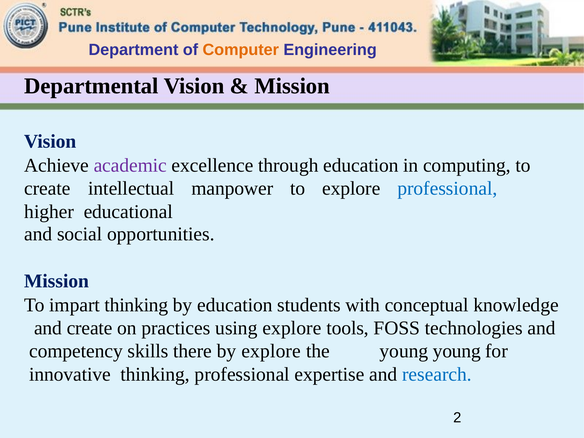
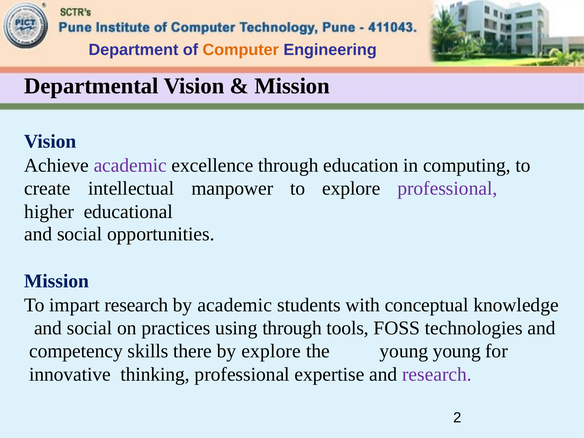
professional at (447, 188) colour: blue -> purple
impart thinking: thinking -> research
by education: education -> academic
create at (90, 328): create -> social
using explore: explore -> through
research at (437, 374) colour: blue -> purple
